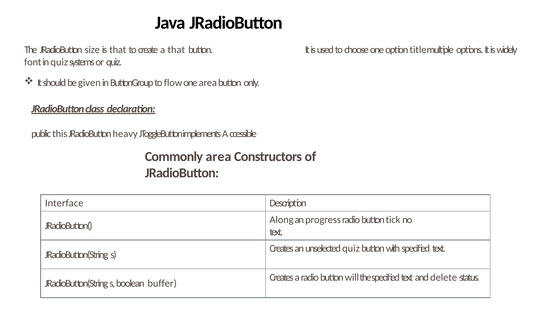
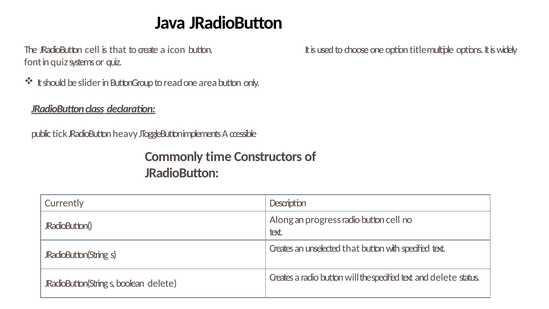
JRadioButton size: size -> cell
a that: that -> icon
given: given -> slider
flow: flow -> read
this: this -> tick
Commonly area: area -> time
Interface: Interface -> Currently
button tick: tick -> cell
unselected quiz: quiz -> that
boolean buffer: buffer -> delete
